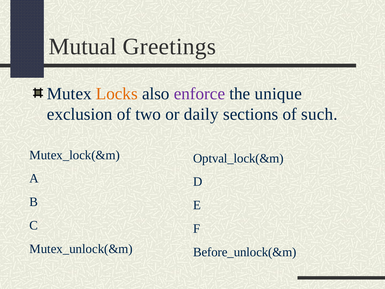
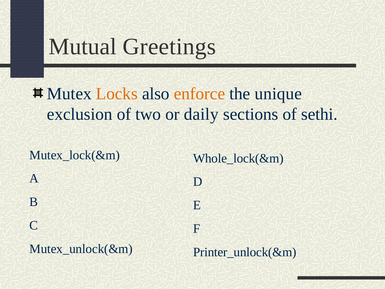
enforce colour: purple -> orange
such: such -> sethi
Optval_lock(&m: Optval_lock(&m -> Whole_lock(&m
Before_unlock(&m: Before_unlock(&m -> Printer_unlock(&m
